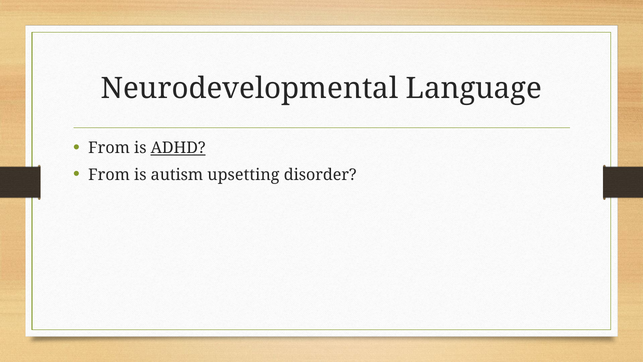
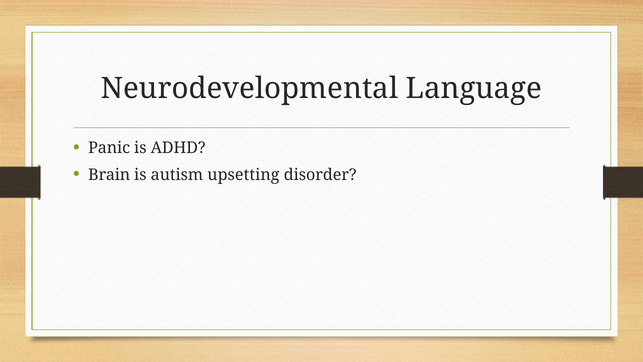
From at (109, 148): From -> Panic
ADHD underline: present -> none
From at (109, 175): From -> Brain
